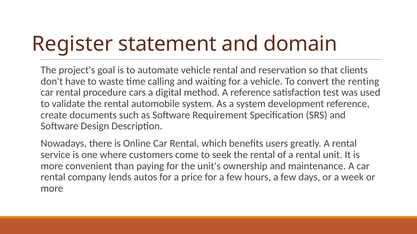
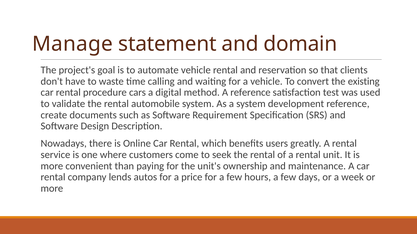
Register: Register -> Manage
renting: renting -> existing
